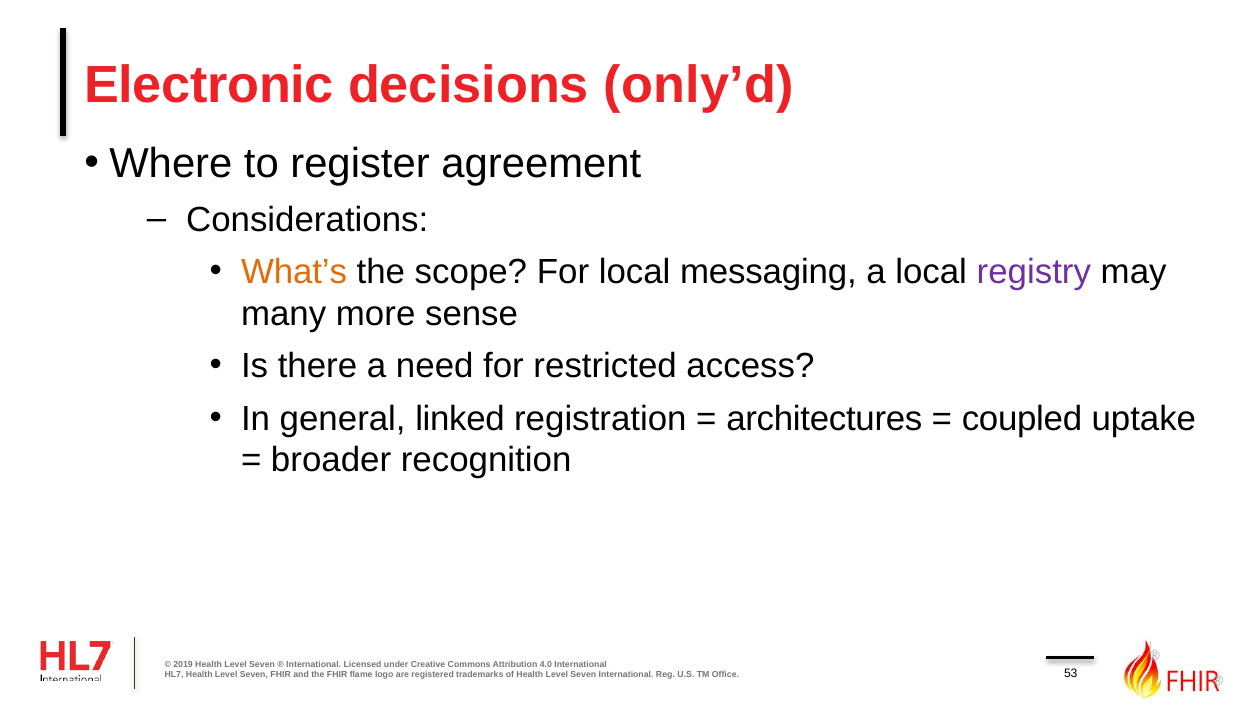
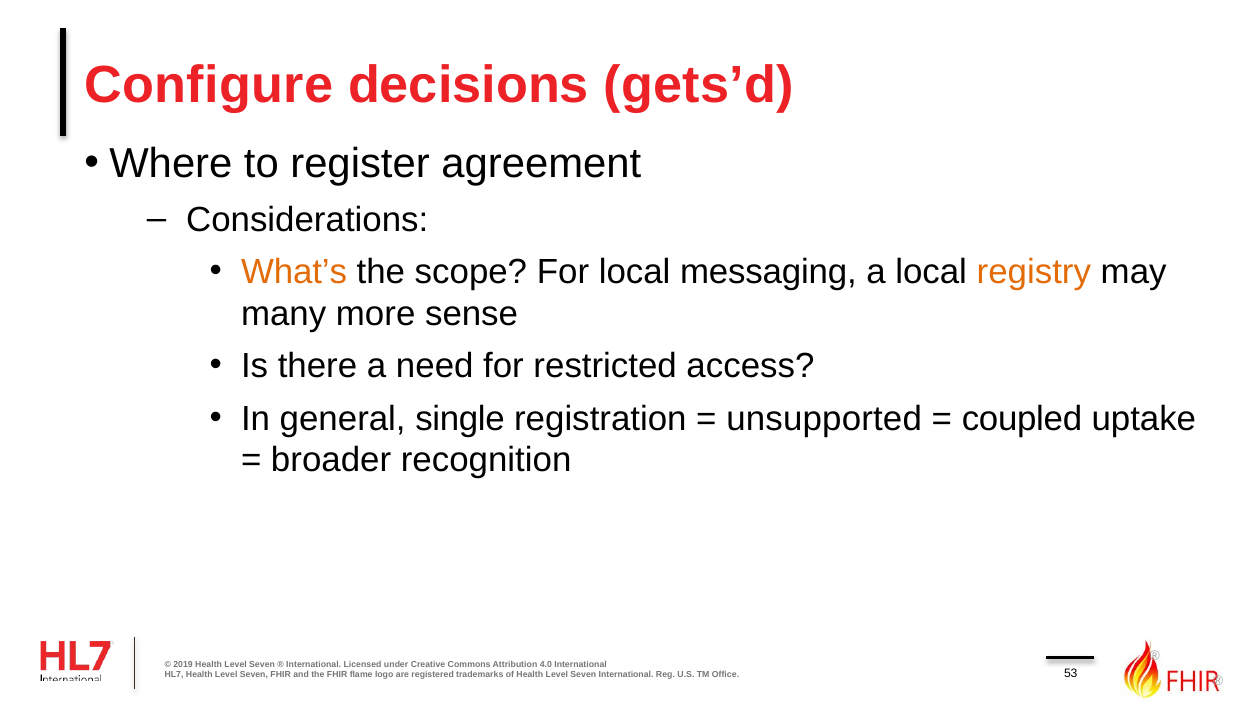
Electronic: Electronic -> Configure
only’d: only’d -> gets’d
registry colour: purple -> orange
linked: linked -> single
architectures: architectures -> unsupported
